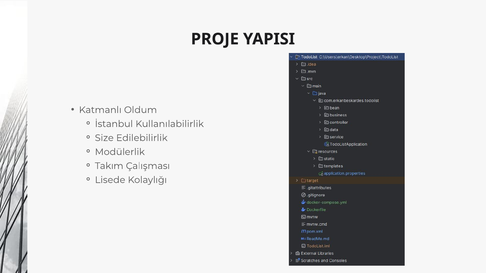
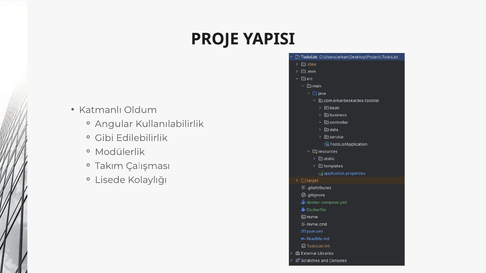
İstanbul: İstanbul -> Angular
Size: Size -> Gibi
